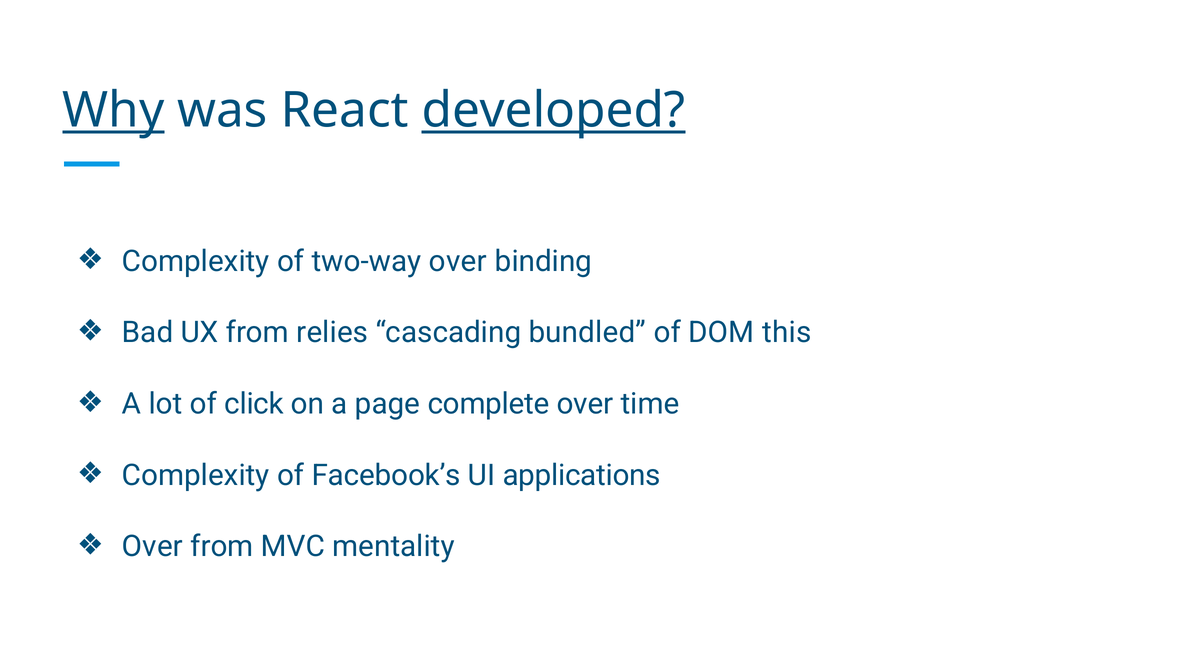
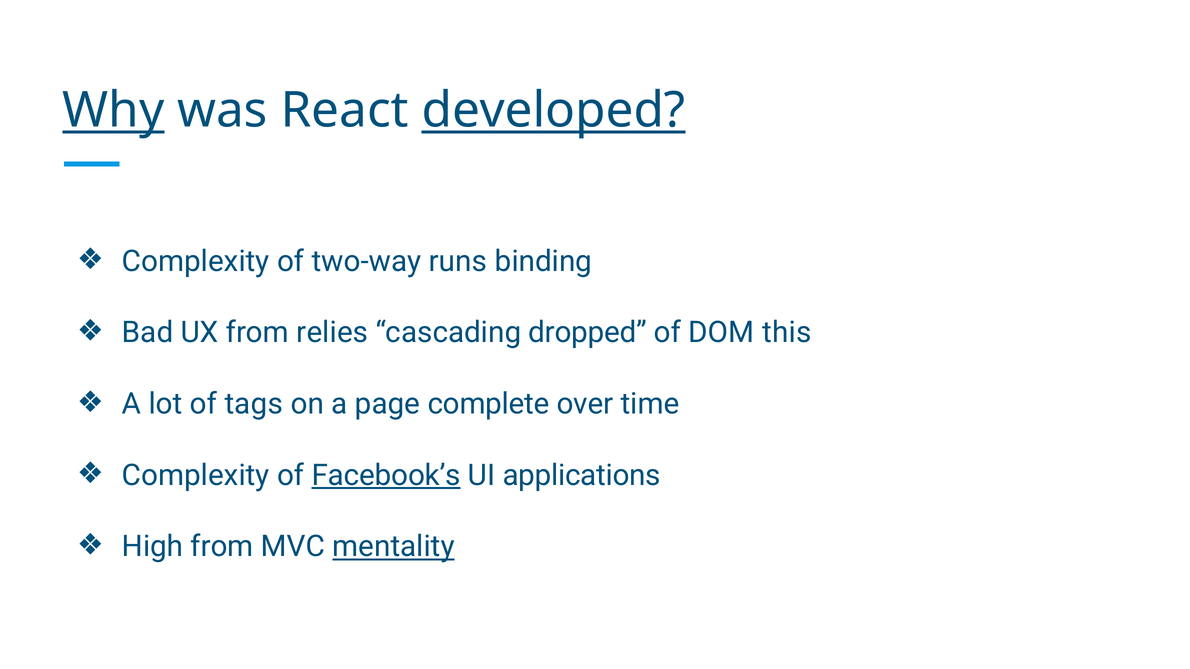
two-way over: over -> runs
bundled: bundled -> dropped
click: click -> tags
Facebook’s underline: none -> present
Over at (152, 547): Over -> High
mentality underline: none -> present
